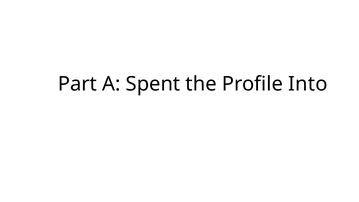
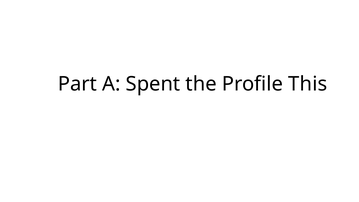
Into: Into -> This
